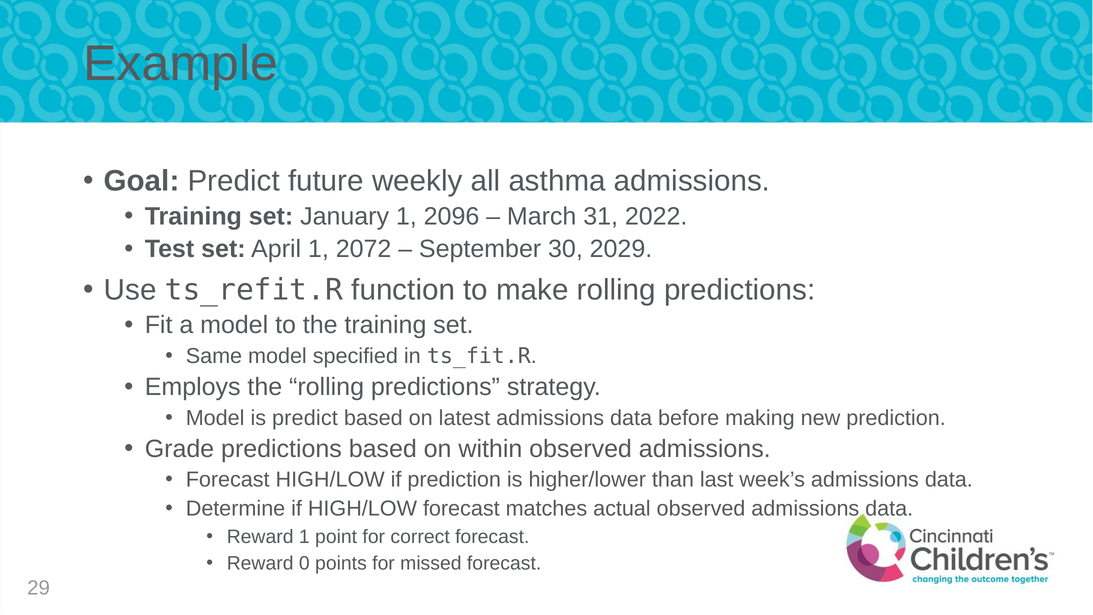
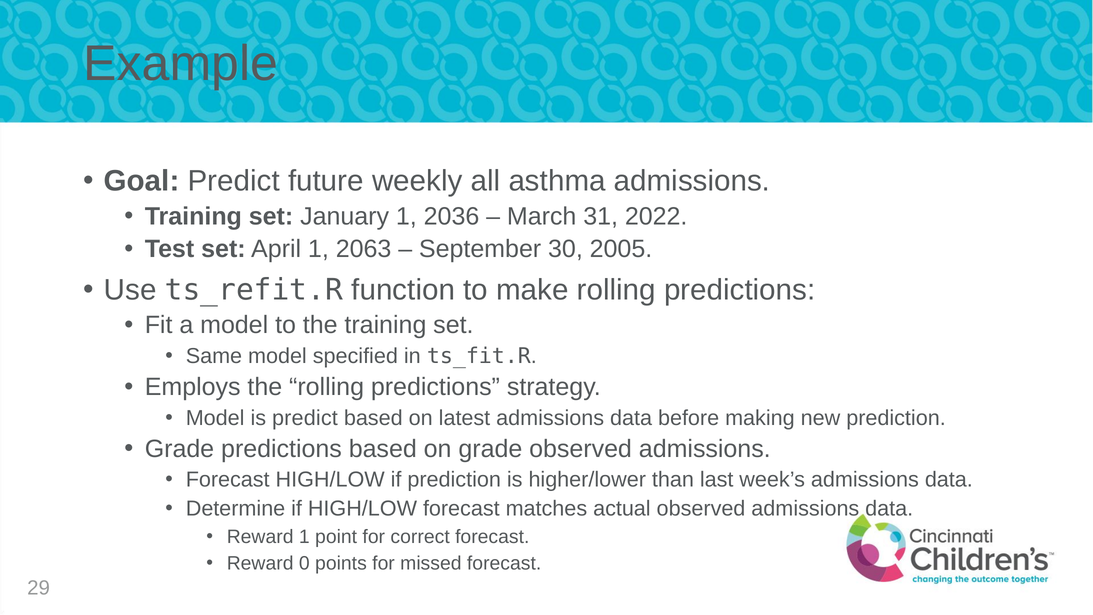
2096: 2096 -> 2036
2072: 2072 -> 2063
2029: 2029 -> 2005
on within: within -> grade
